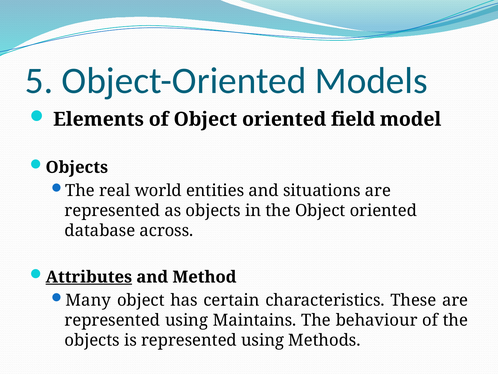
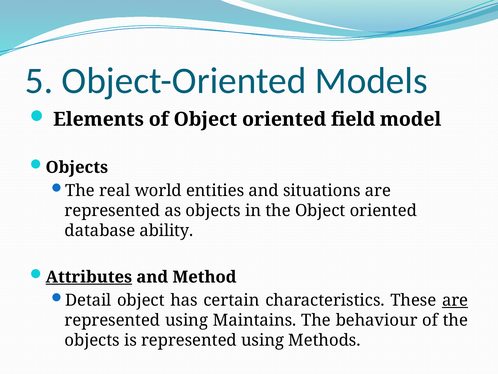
across: across -> ability
Many: Many -> Detail
are at (455, 300) underline: none -> present
